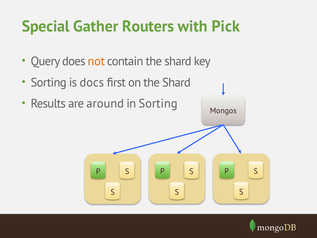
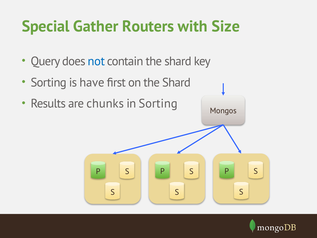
Pick: Pick -> Size
not colour: orange -> blue
docs: docs -> have
around: around -> chunks
